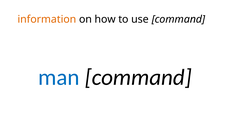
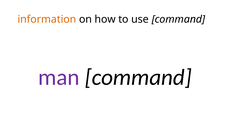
man colour: blue -> purple
